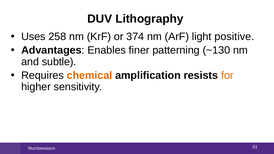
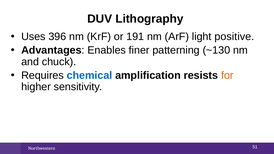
258: 258 -> 396
374: 374 -> 191
subtle: subtle -> chuck
chemical colour: orange -> blue
